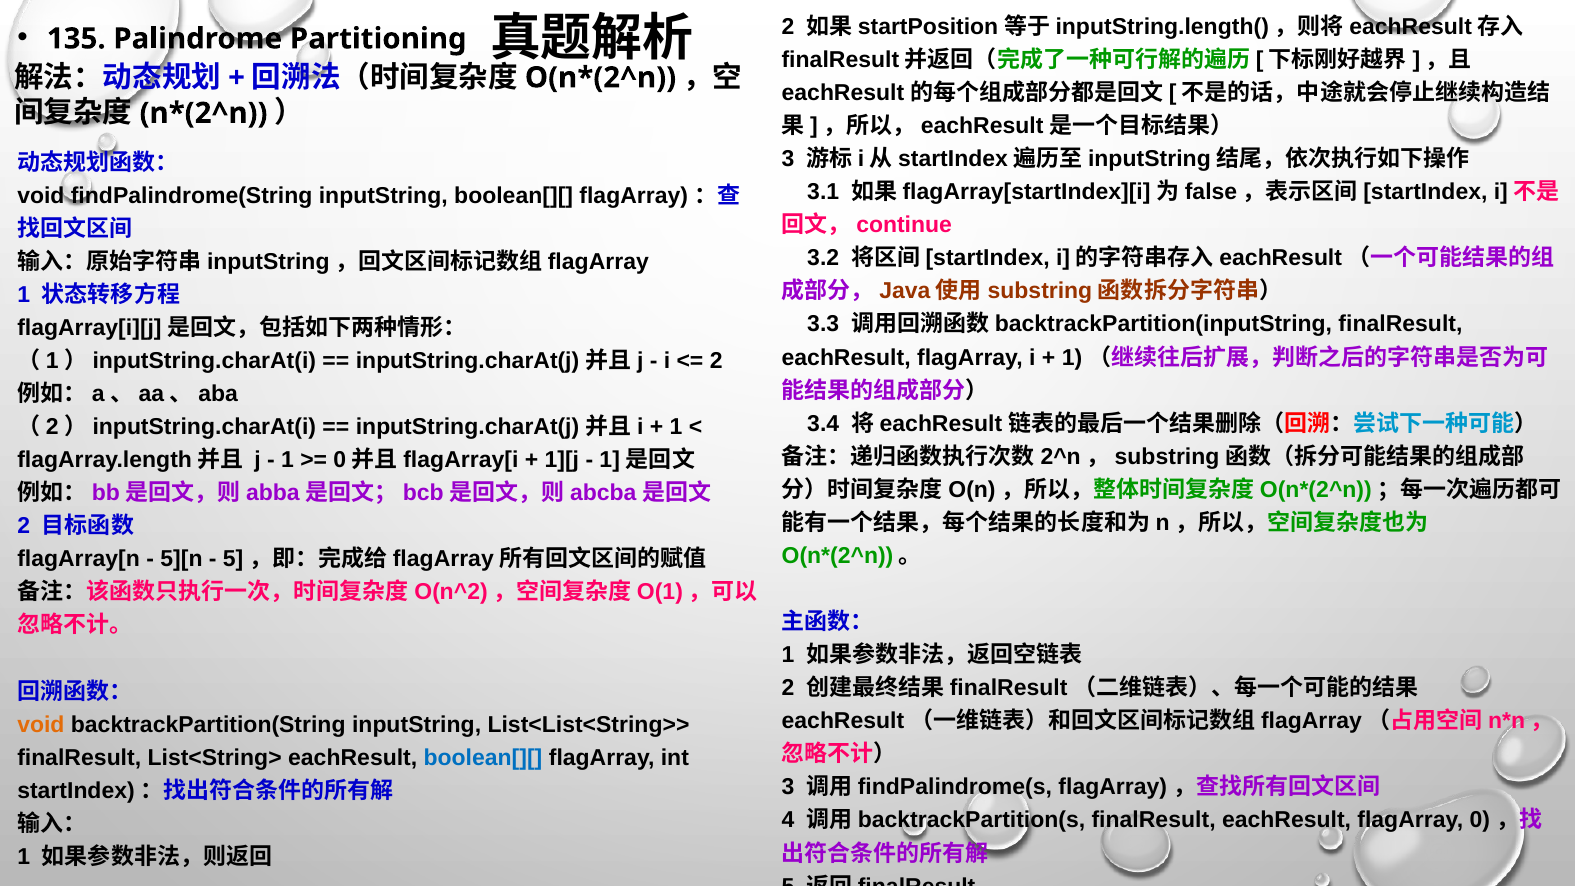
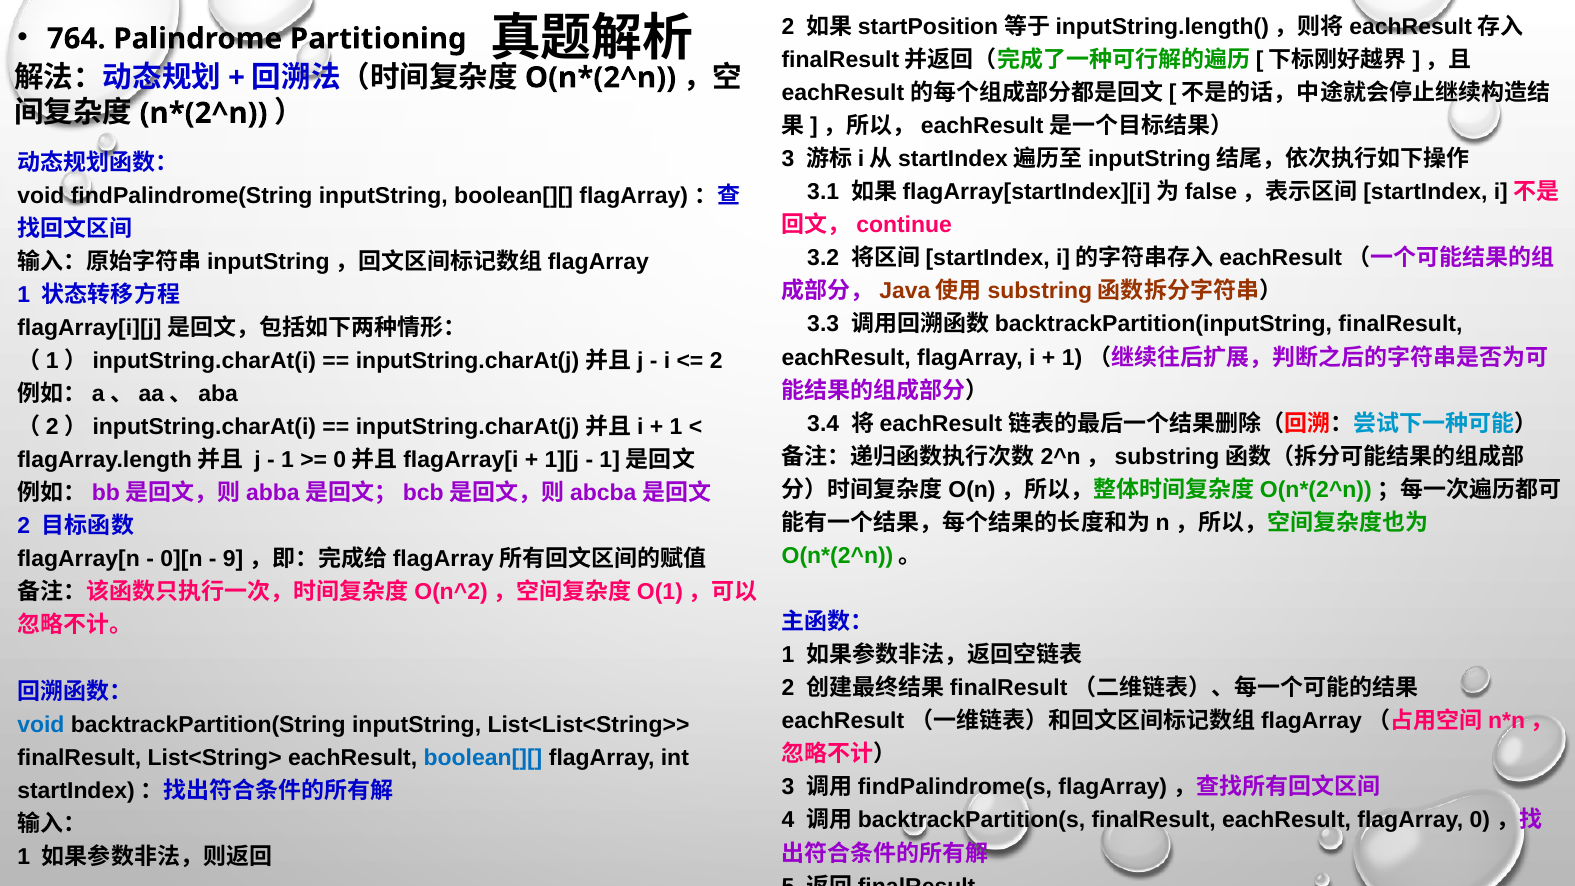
135: 135 -> 764
5][n: 5][n -> 0][n
5 at (233, 559): 5 -> 9
void at (41, 725) colour: orange -> blue
